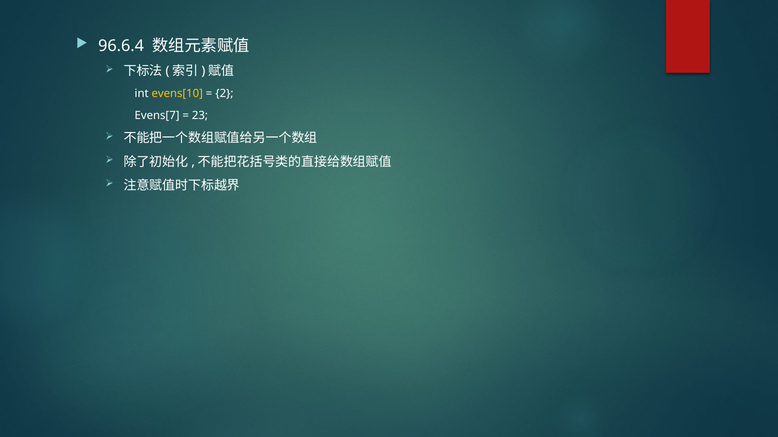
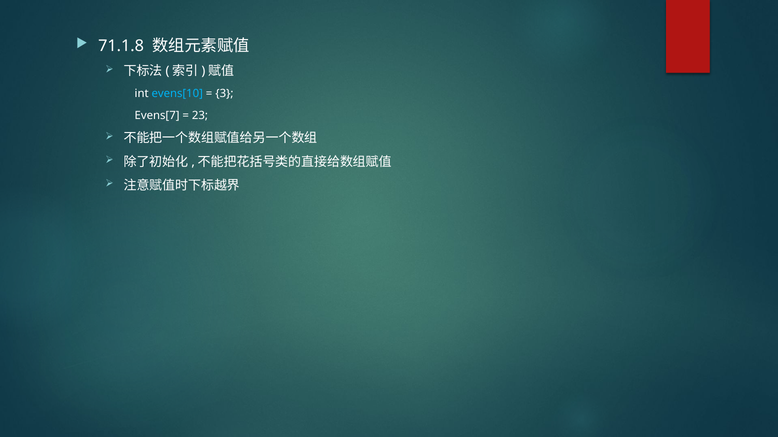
96.6.4: 96.6.4 -> 71.1.8
evens[10 colour: yellow -> light blue
2: 2 -> 3
